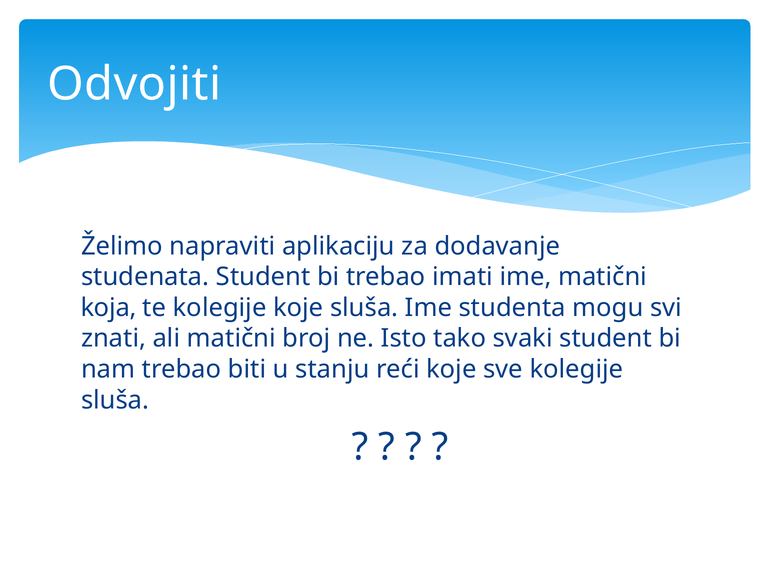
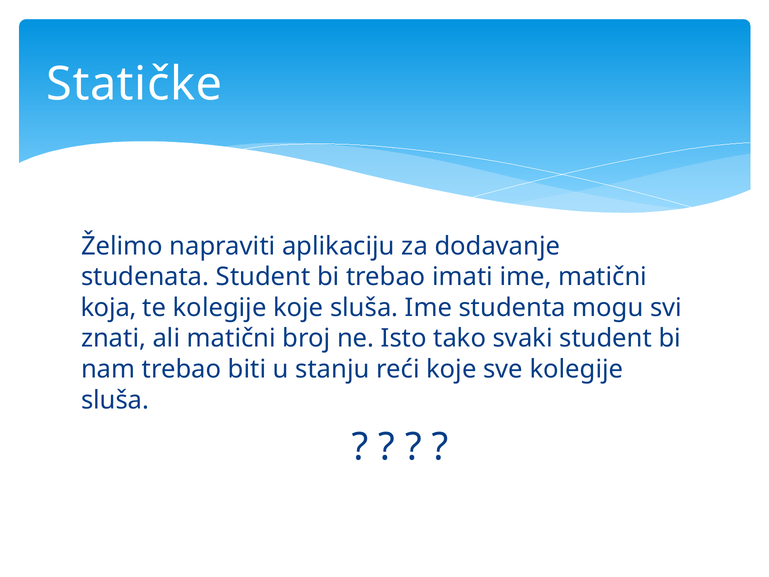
Odvojiti: Odvojiti -> Statičke
